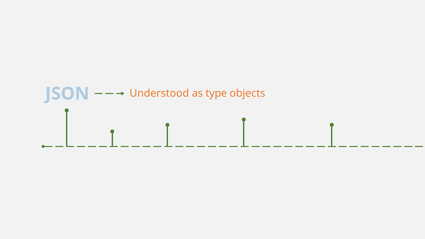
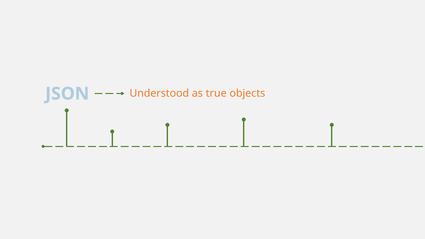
type: type -> true
